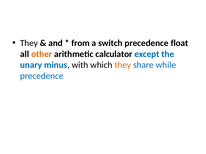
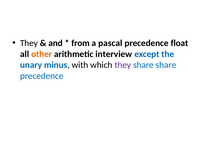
switch: switch -> pascal
calculator: calculator -> interview
they at (123, 65) colour: orange -> purple
share while: while -> share
